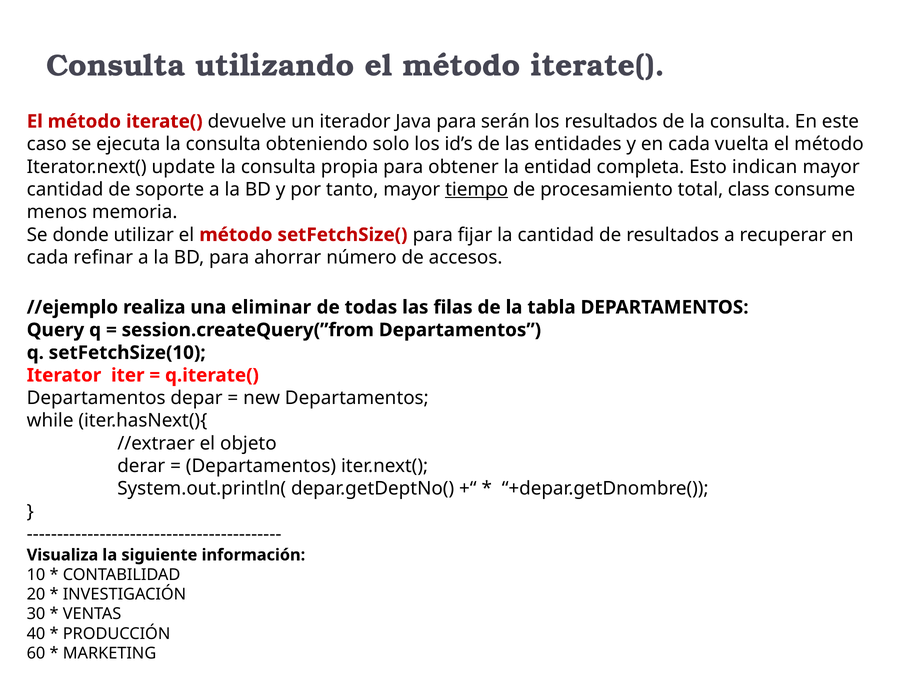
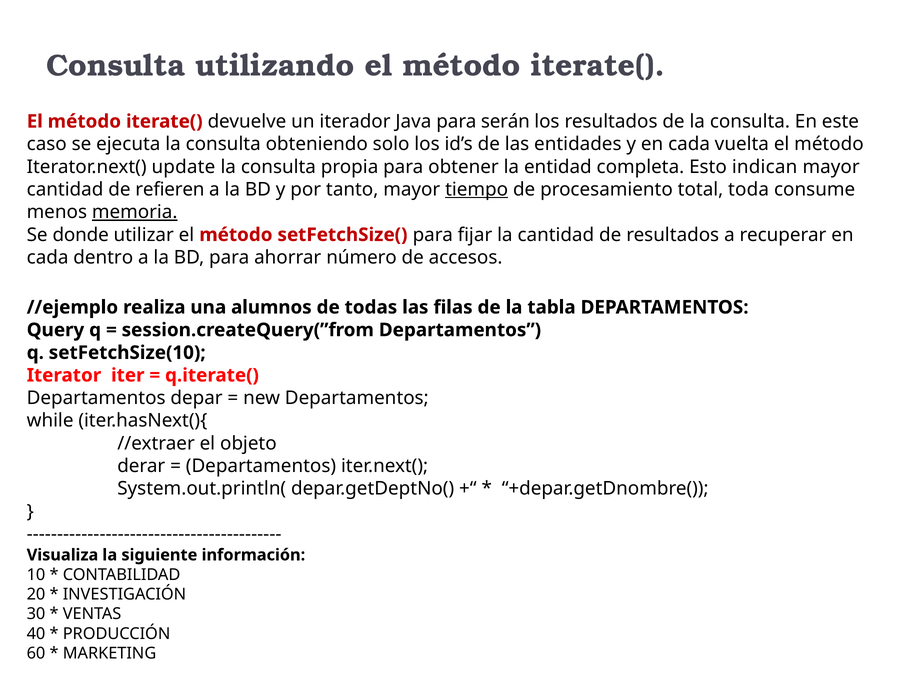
soporte: soporte -> refieren
class: class -> toda
memoria underline: none -> present
refinar: refinar -> dentro
eliminar: eliminar -> alumnos
